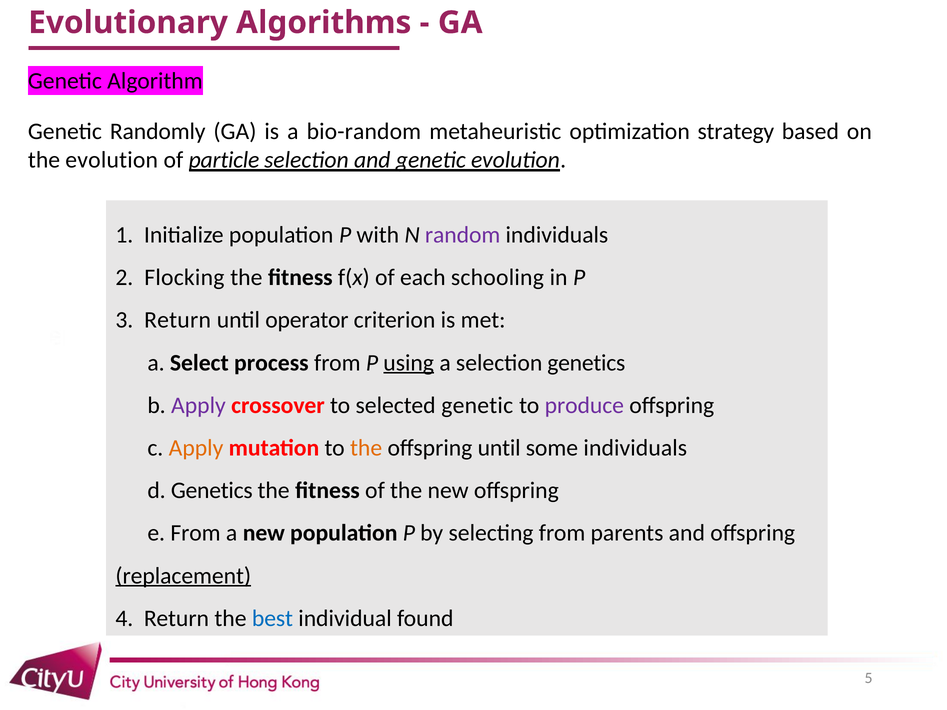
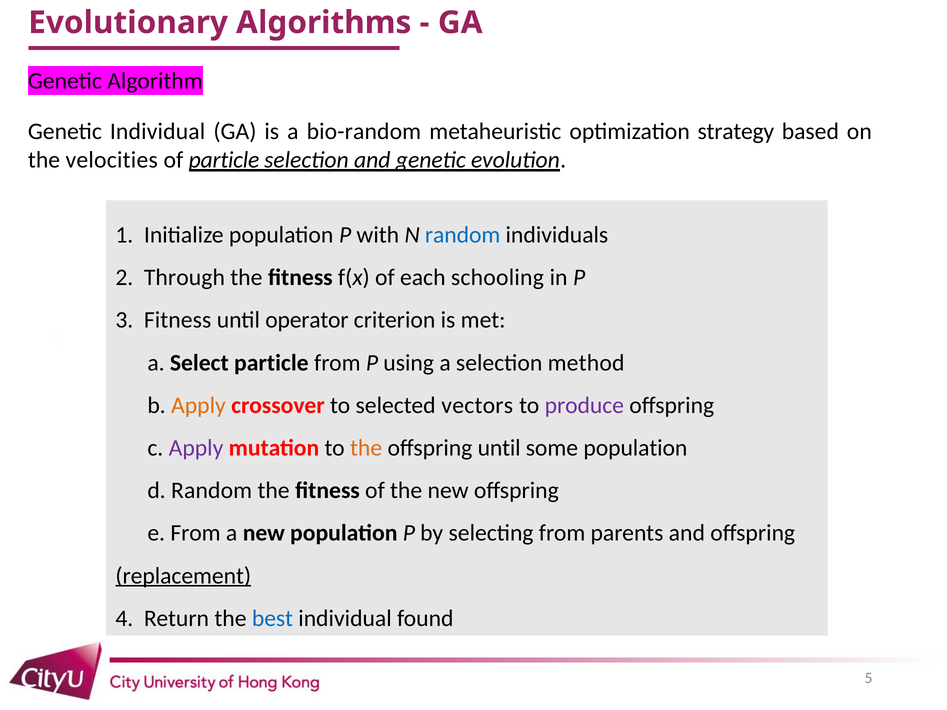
Genetic Randomly: Randomly -> Individual
the evolution: evolution -> velocities
random at (463, 235) colour: purple -> blue
Flocking: Flocking -> Through
3 Return: Return -> Fitness
Select process: process -> particle
using underline: present -> none
selection genetics: genetics -> method
Apply at (198, 406) colour: purple -> orange
selected genetic: genetic -> vectors
Apply at (196, 448) colour: orange -> purple
some individuals: individuals -> population
d Genetics: Genetics -> Random
